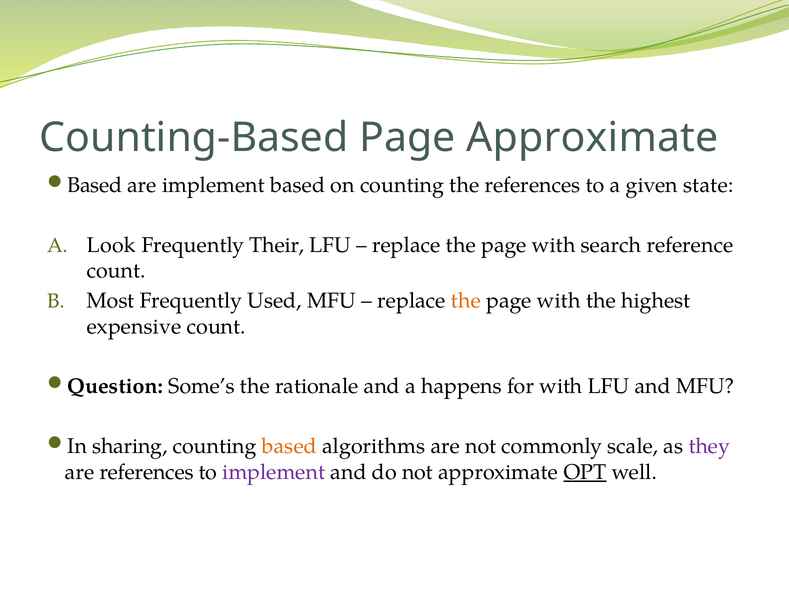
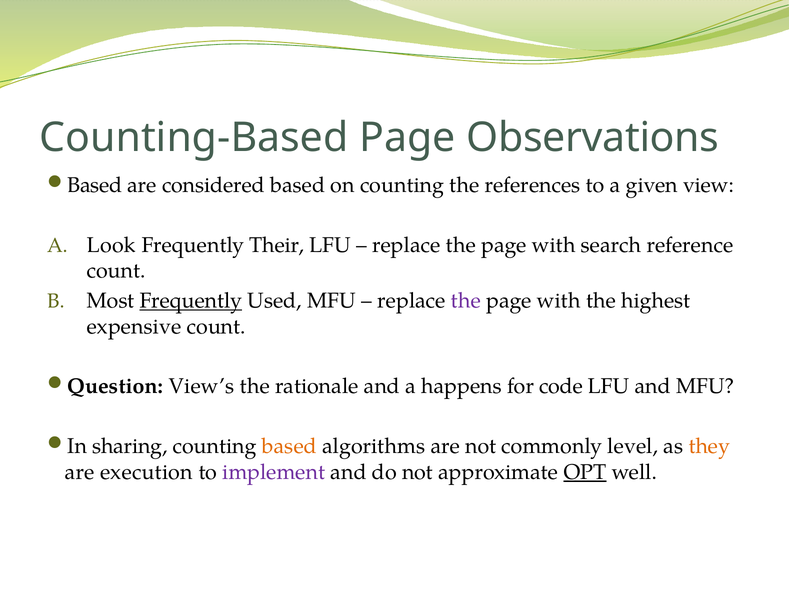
Page Approximate: Approximate -> Observations
are implement: implement -> considered
state: state -> view
Frequently at (191, 301) underline: none -> present
the at (466, 301) colour: orange -> purple
Some’s: Some’s -> View’s
for with: with -> code
scale: scale -> level
they colour: purple -> orange
are references: references -> execution
